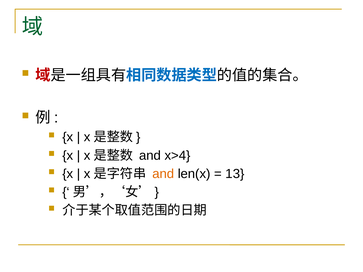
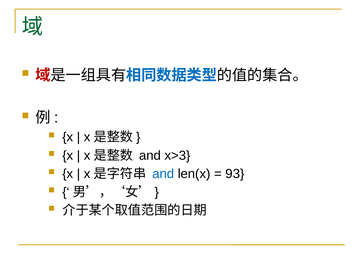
x>4: x>4 -> x>3
and at (163, 174) colour: orange -> blue
13: 13 -> 93
